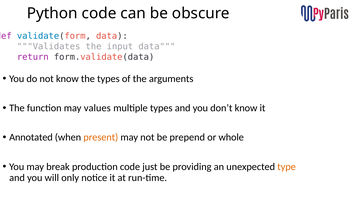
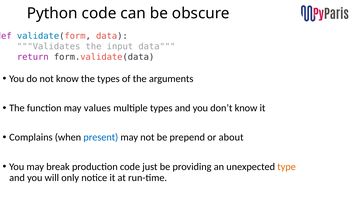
Annotated: Annotated -> Complains
present colour: orange -> blue
whole: whole -> about
